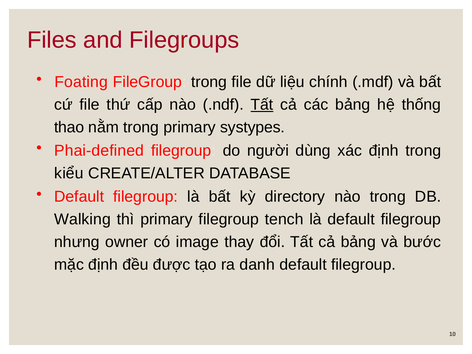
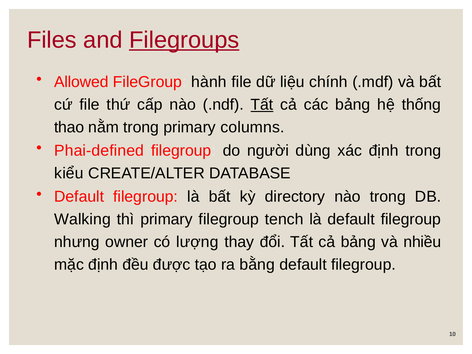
Filegroups underline: none -> present
Foating: Foating -> Allowed
FileGroup trong: trong -> hành
systypes: systypes -> columns
image: image -> lượng
bước: bước -> nhiều
danh: danh -> bằng
